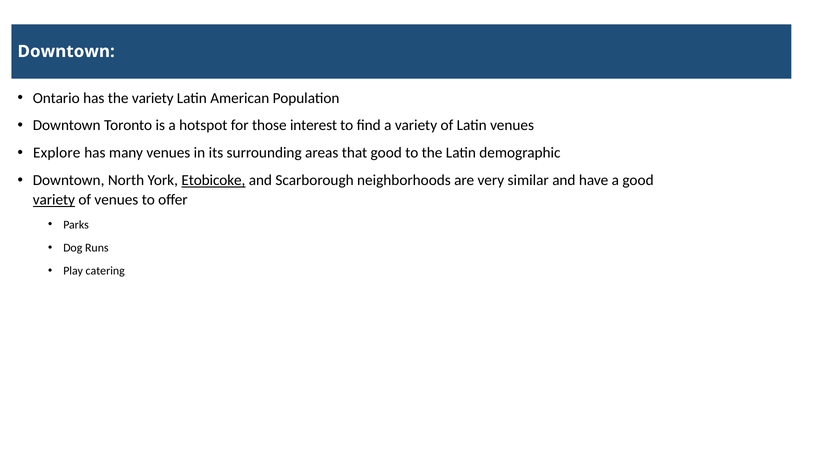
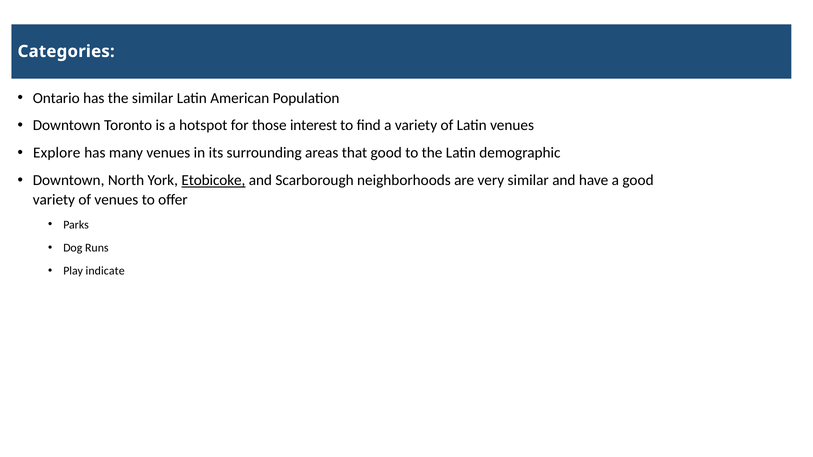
Downtown at (66, 51): Downtown -> Categories
the variety: variety -> similar
variety at (54, 200) underline: present -> none
catering: catering -> indicate
